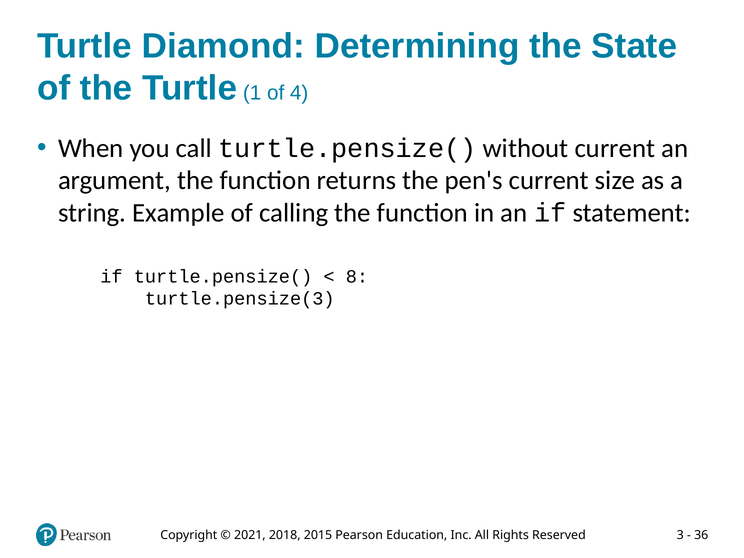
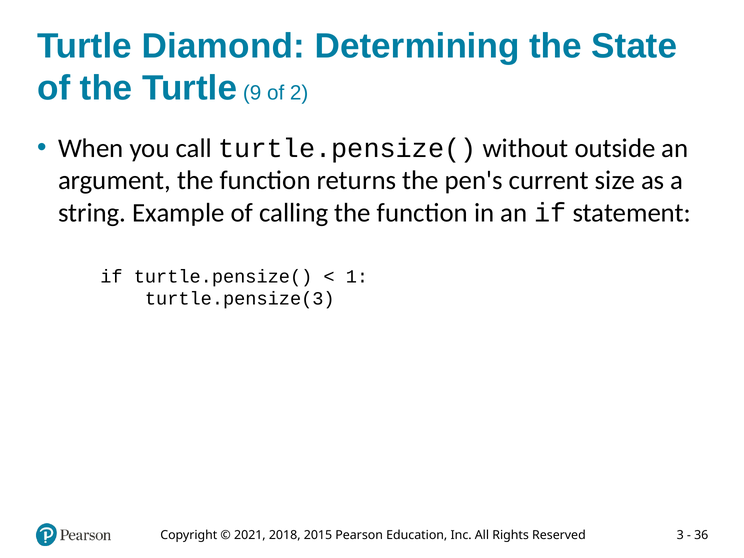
1: 1 -> 9
4: 4 -> 2
without current: current -> outside
8: 8 -> 1
